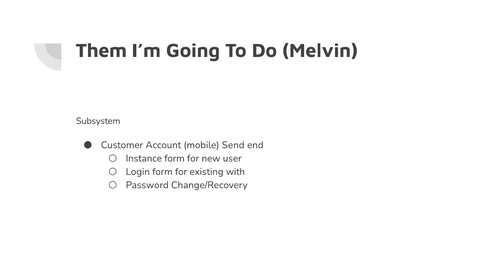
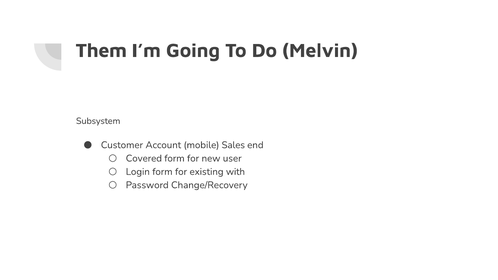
Send: Send -> Sales
Instance: Instance -> Covered
